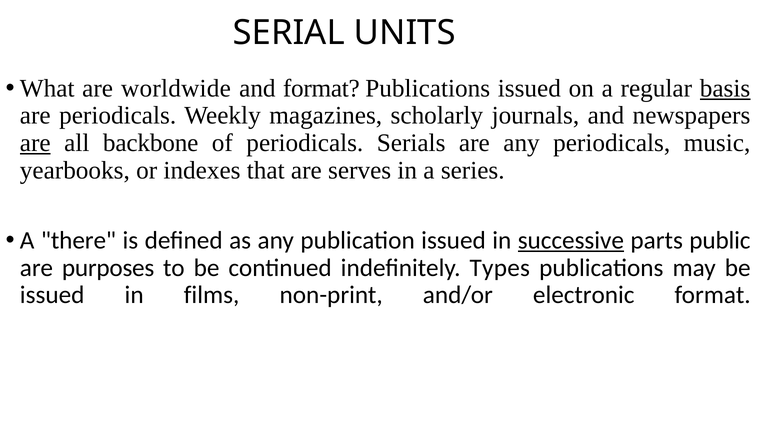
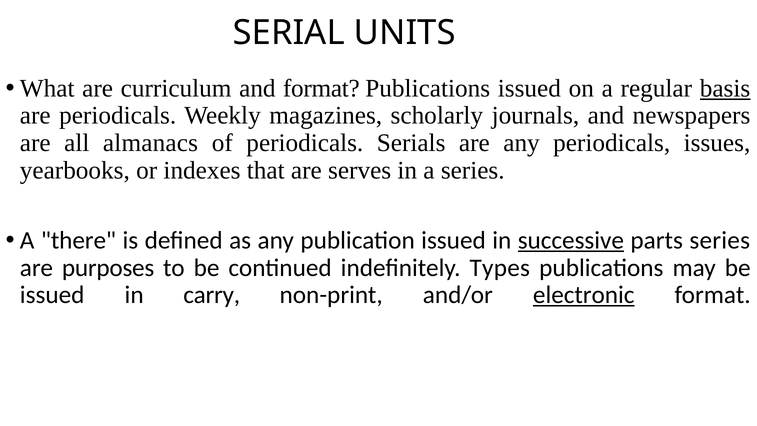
worldwide: worldwide -> curriculum
are at (35, 143) underline: present -> none
backbone: backbone -> almanacs
music: music -> issues
parts public: public -> series
films: films -> carry
electronic underline: none -> present
